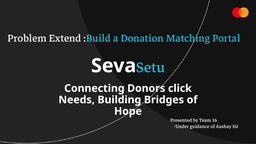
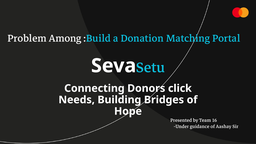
Extend: Extend -> Among
